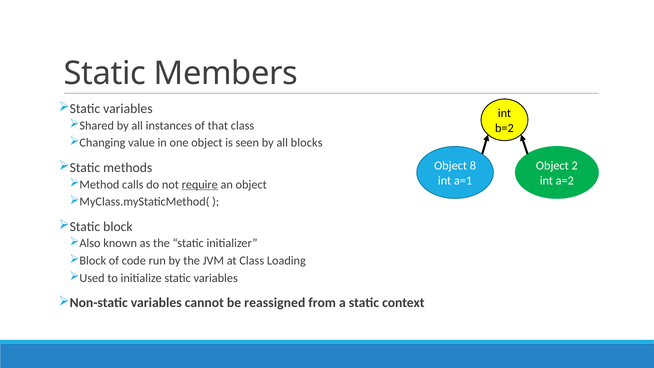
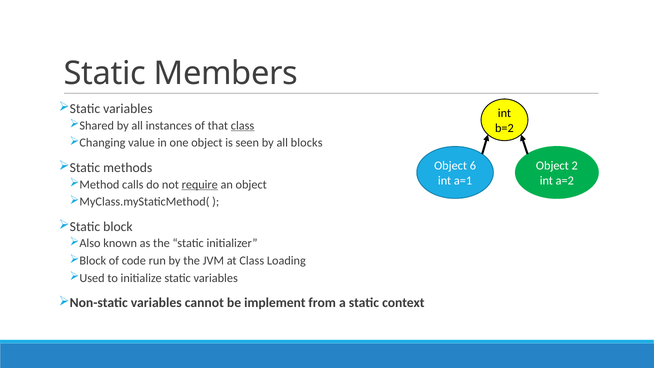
class at (243, 125) underline: none -> present
8: 8 -> 6
reassigned: reassigned -> implement
